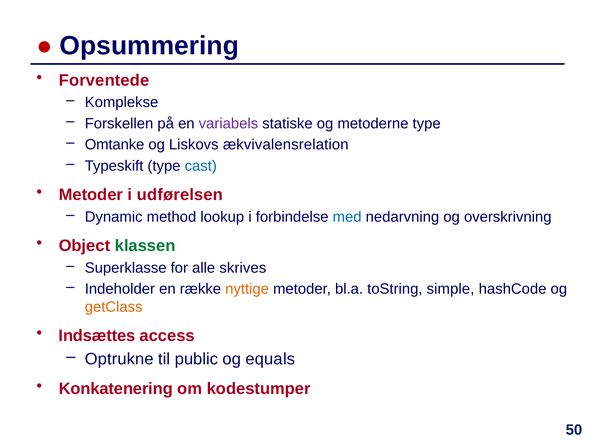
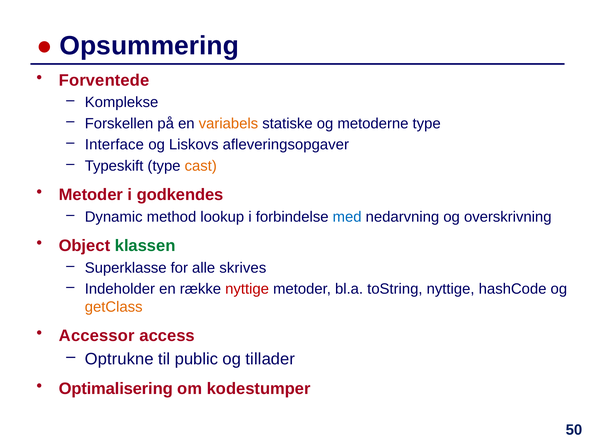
variabels colour: purple -> orange
Omtanke: Omtanke -> Interface
ækvivalensrelation: ækvivalensrelation -> afleveringsopgaver
cast colour: blue -> orange
udførelsen: udførelsen -> godkendes
nyttige at (247, 289) colour: orange -> red
toString simple: simple -> nyttige
Indsættes: Indsættes -> Accessor
equals: equals -> tillader
Konkatenering: Konkatenering -> Optimalisering
